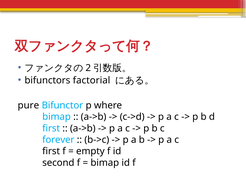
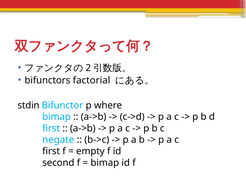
pure: pure -> stdin
forever: forever -> negate
